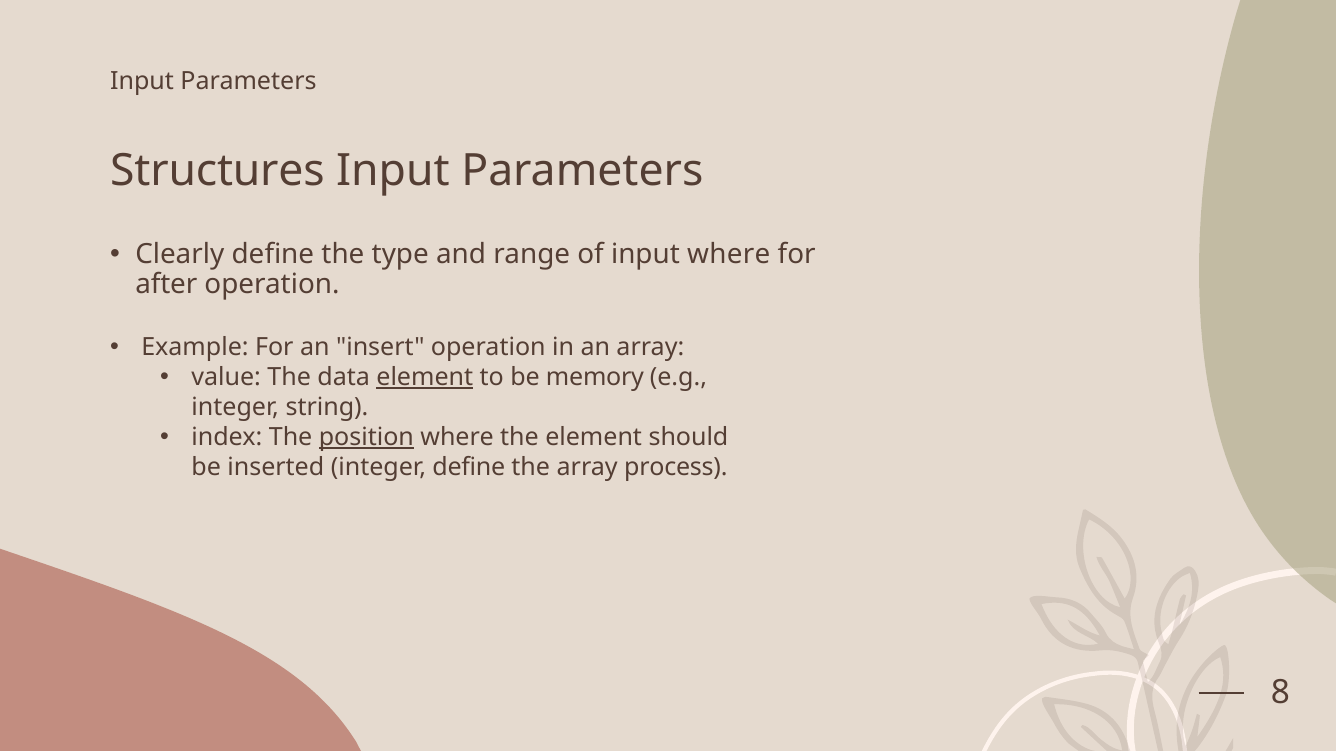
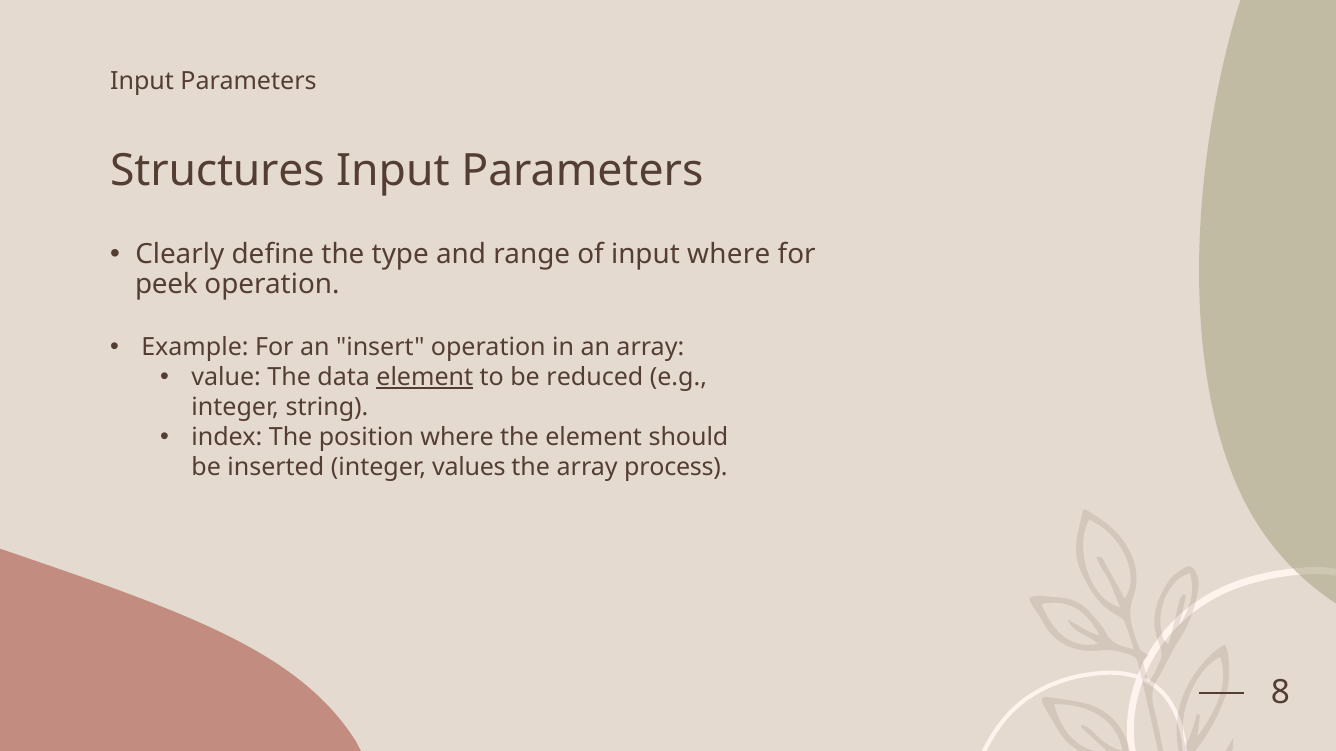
after: after -> peek
memory: memory -> reduced
position underline: present -> none
integer define: define -> values
